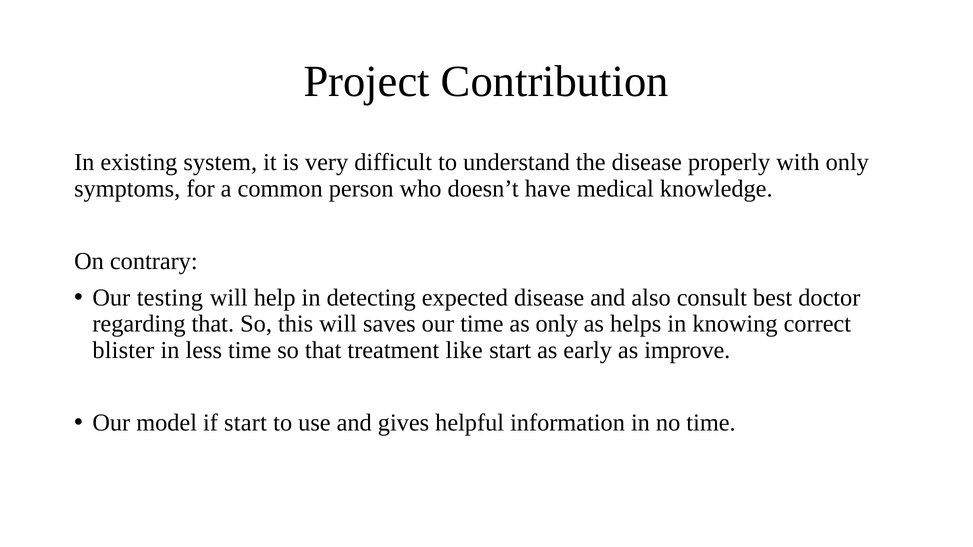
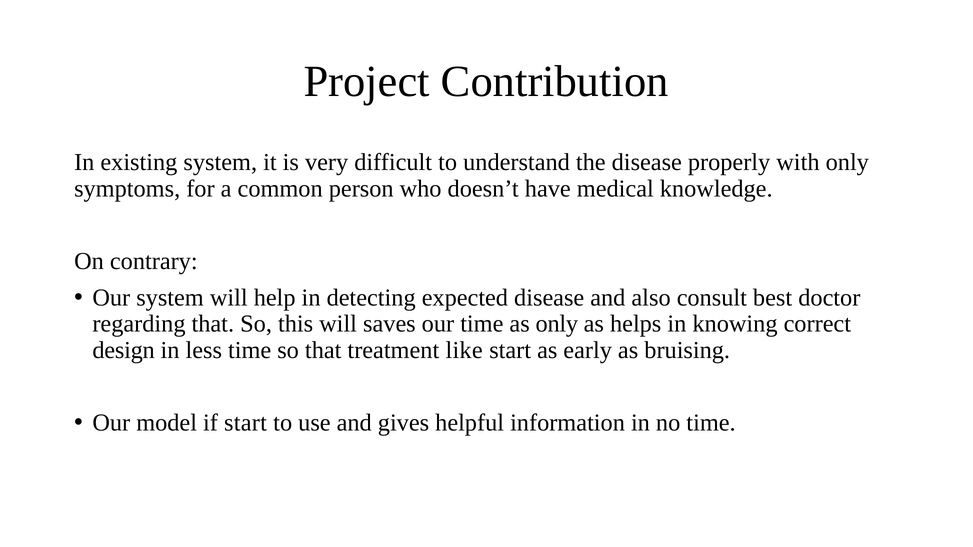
Our testing: testing -> system
blister: blister -> design
improve: improve -> bruising
